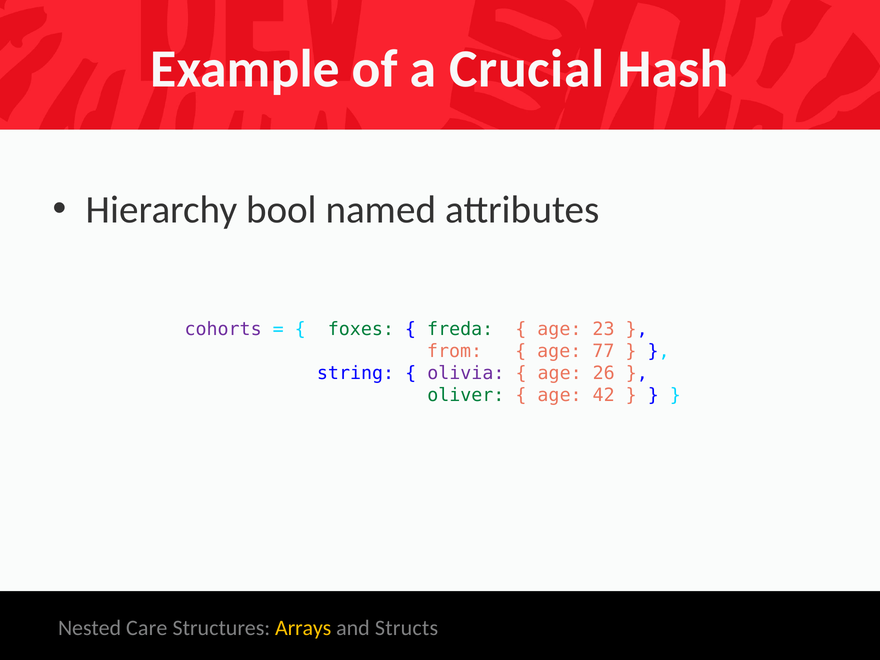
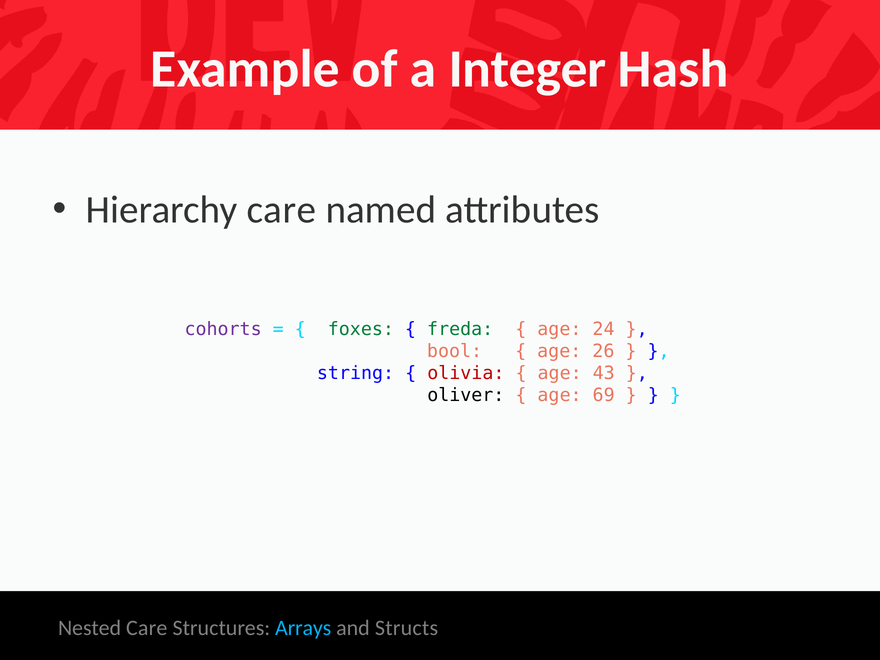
Crucial: Crucial -> Integer
Hierarchy bool: bool -> care
23: 23 -> 24
from: from -> bool
77: 77 -> 26
olivia colour: purple -> red
26: 26 -> 43
oliver colour: green -> black
42: 42 -> 69
Arrays colour: yellow -> light blue
